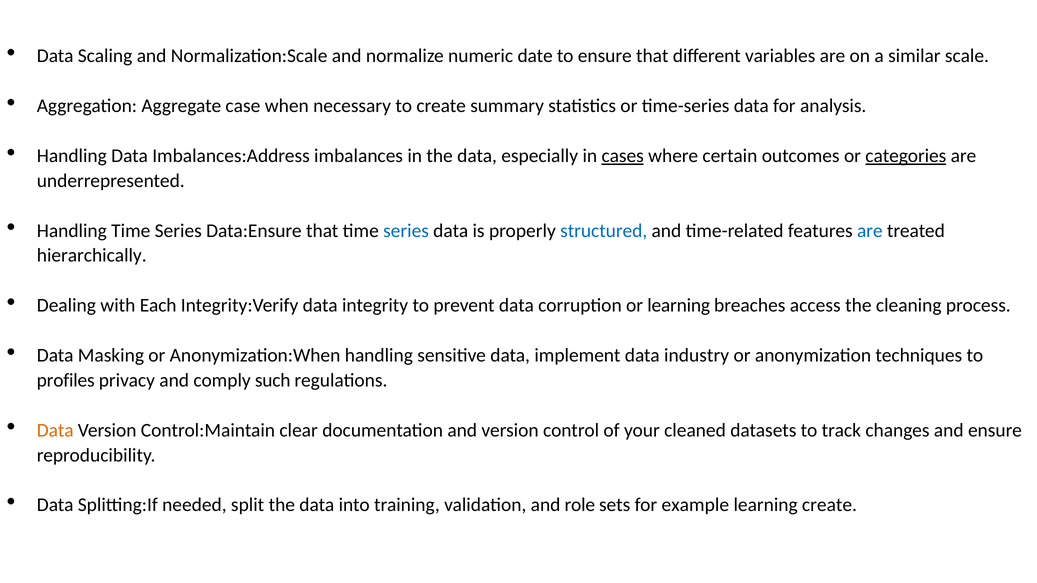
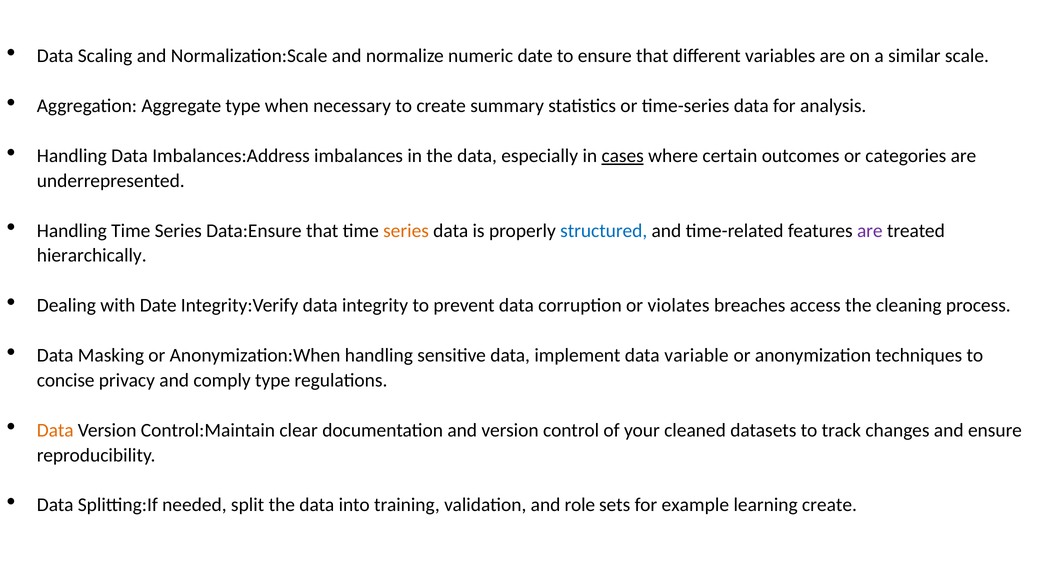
Aggregate case: case -> type
categories underline: present -> none
series at (406, 231) colour: blue -> orange
are at (870, 231) colour: blue -> purple
with Each: Each -> Date
or learning: learning -> violates
industry: industry -> variable
profiles: profiles -> concise
comply such: such -> type
